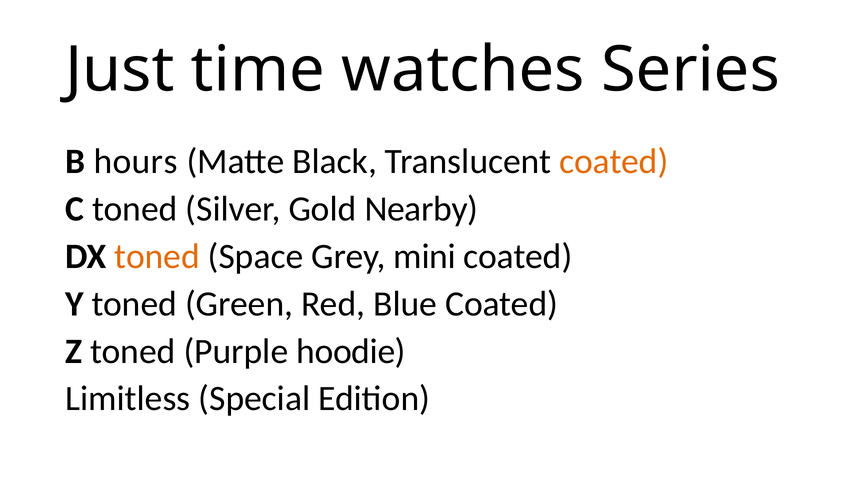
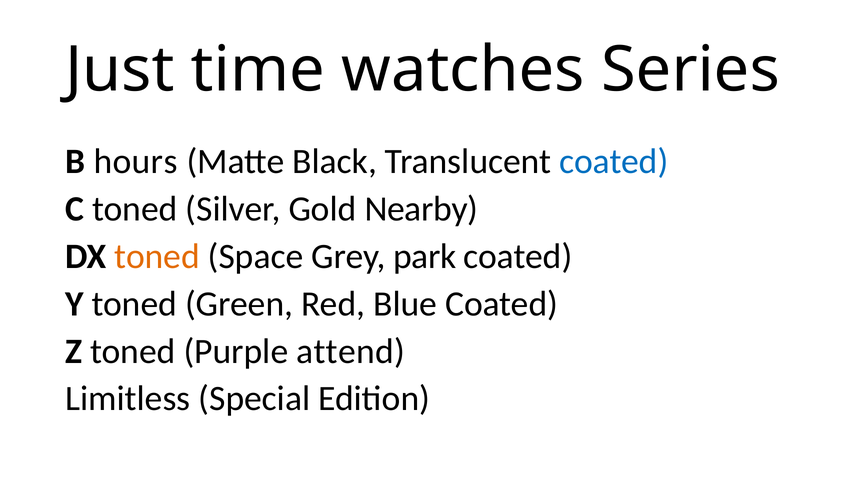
coated at (614, 162) colour: orange -> blue
mini: mini -> park
hoodie: hoodie -> attend
